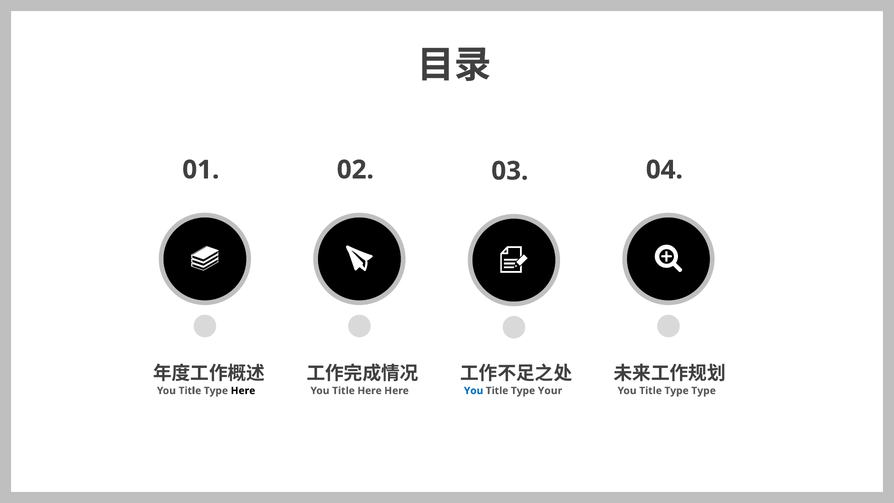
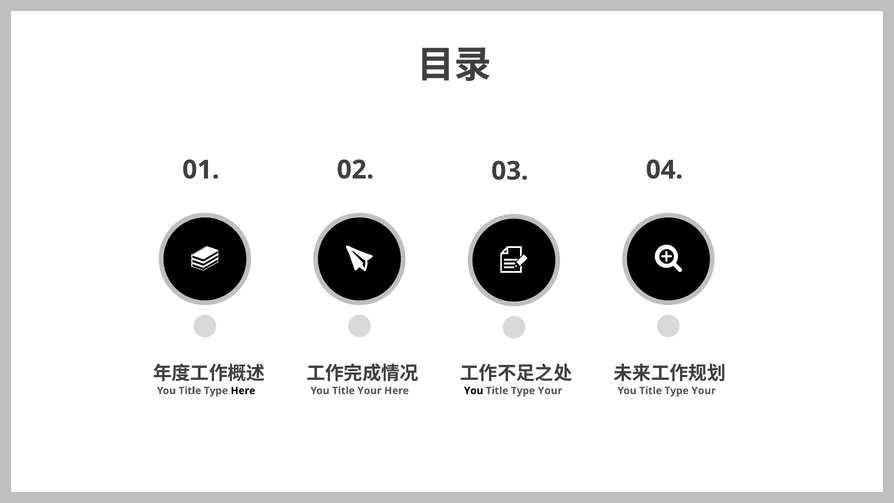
Title Here: Here -> Your
You at (474, 391) colour: blue -> black
Type at (704, 391): Type -> Your
